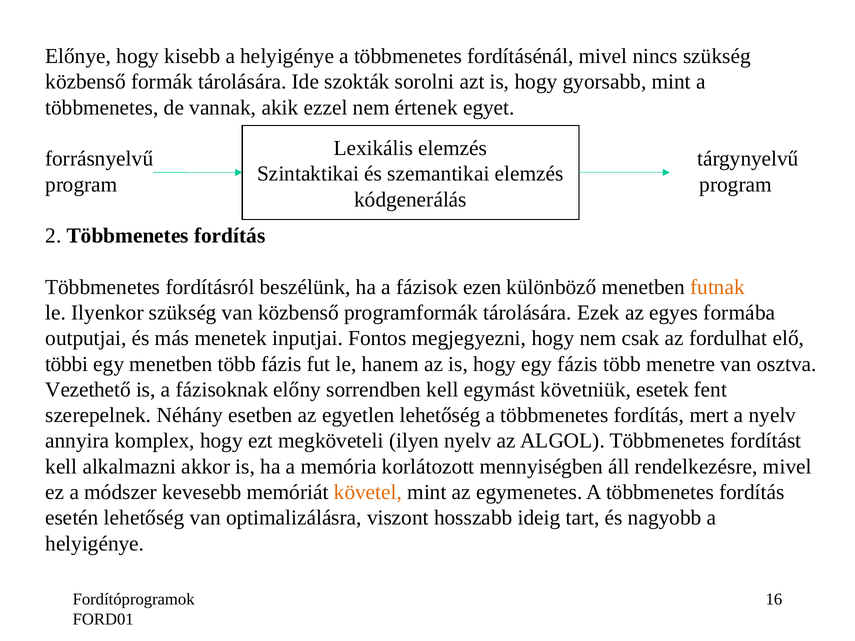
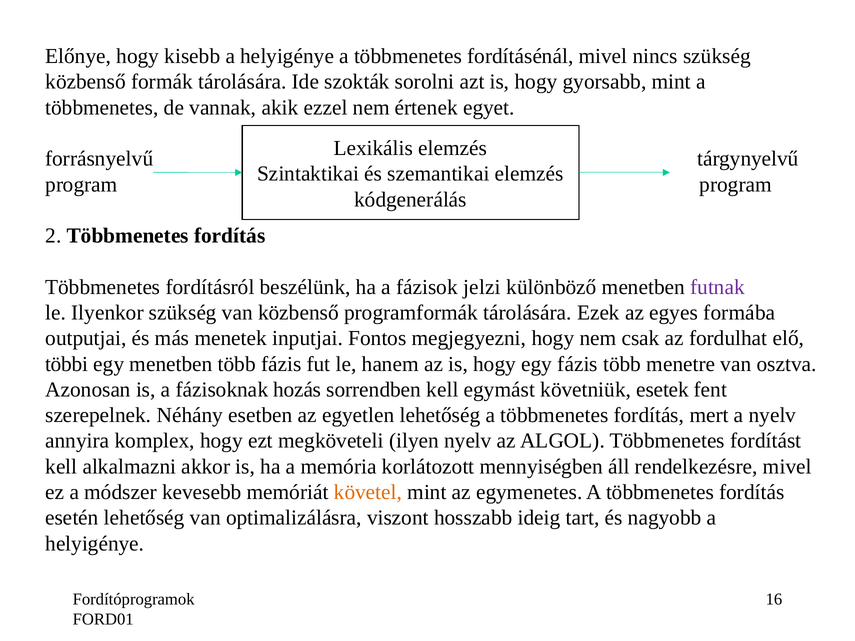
ezen: ezen -> jelzi
futnak colour: orange -> purple
Vezethető: Vezethető -> Azonosan
előny: előny -> hozás
